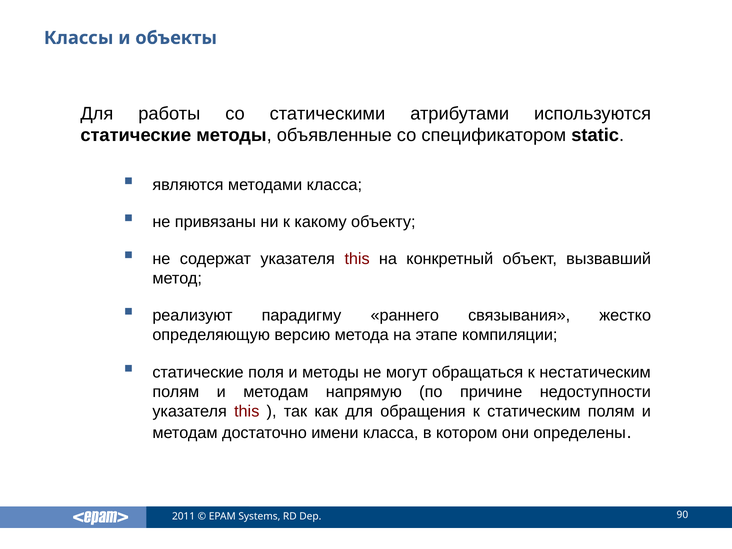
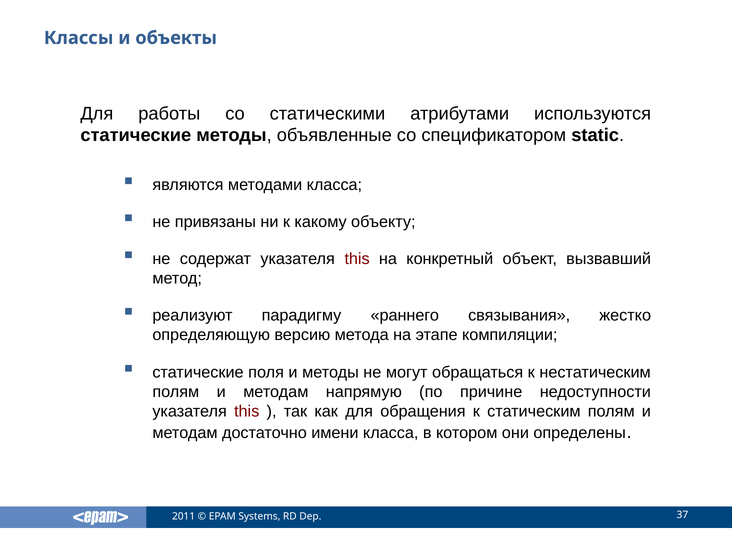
90: 90 -> 37
